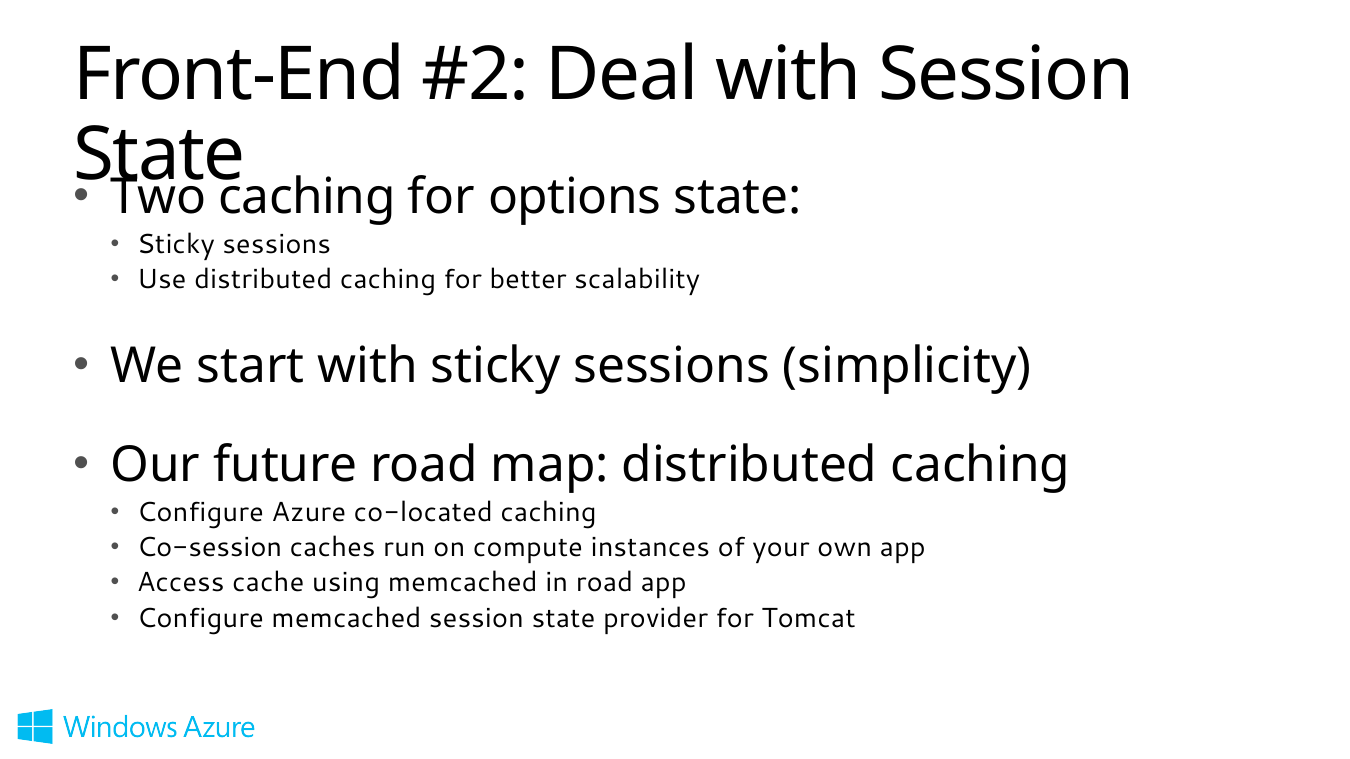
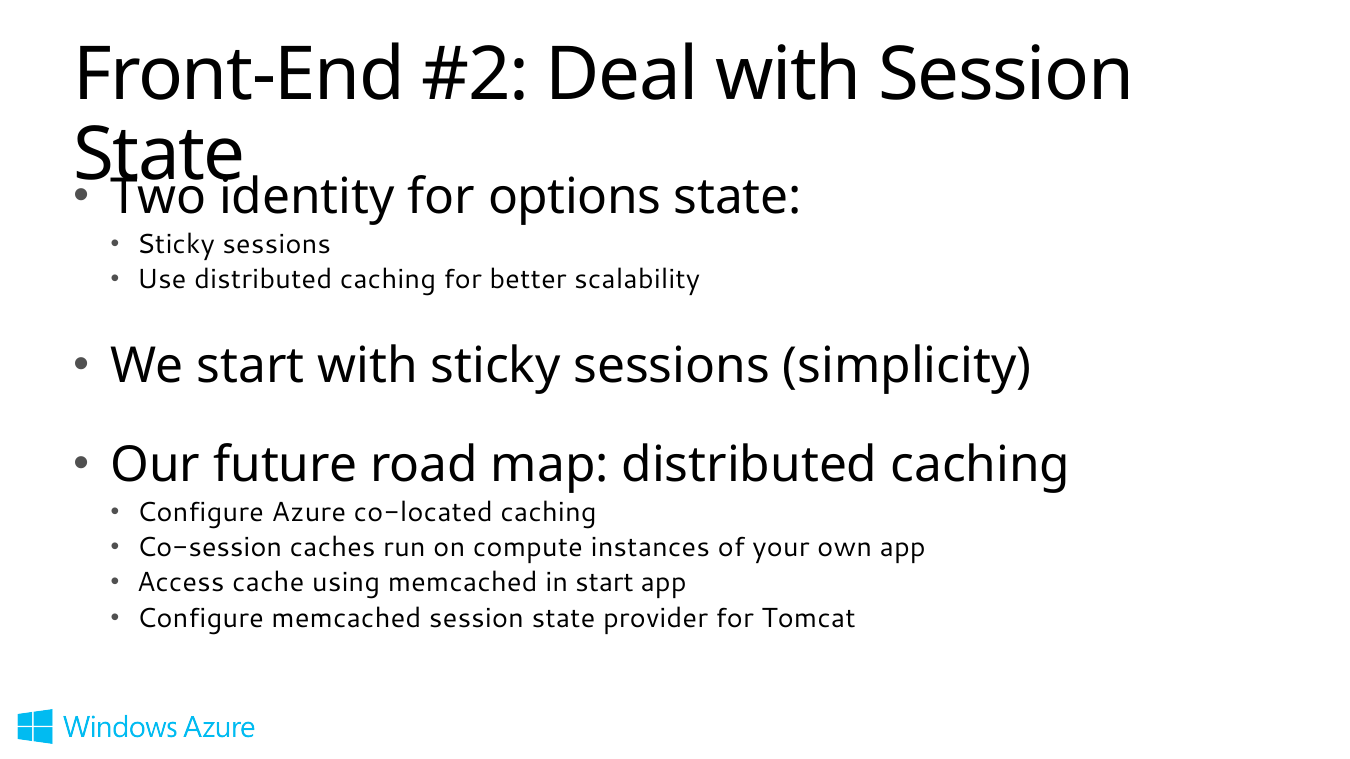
caching at (307, 197): caching -> identity
in road: road -> start
